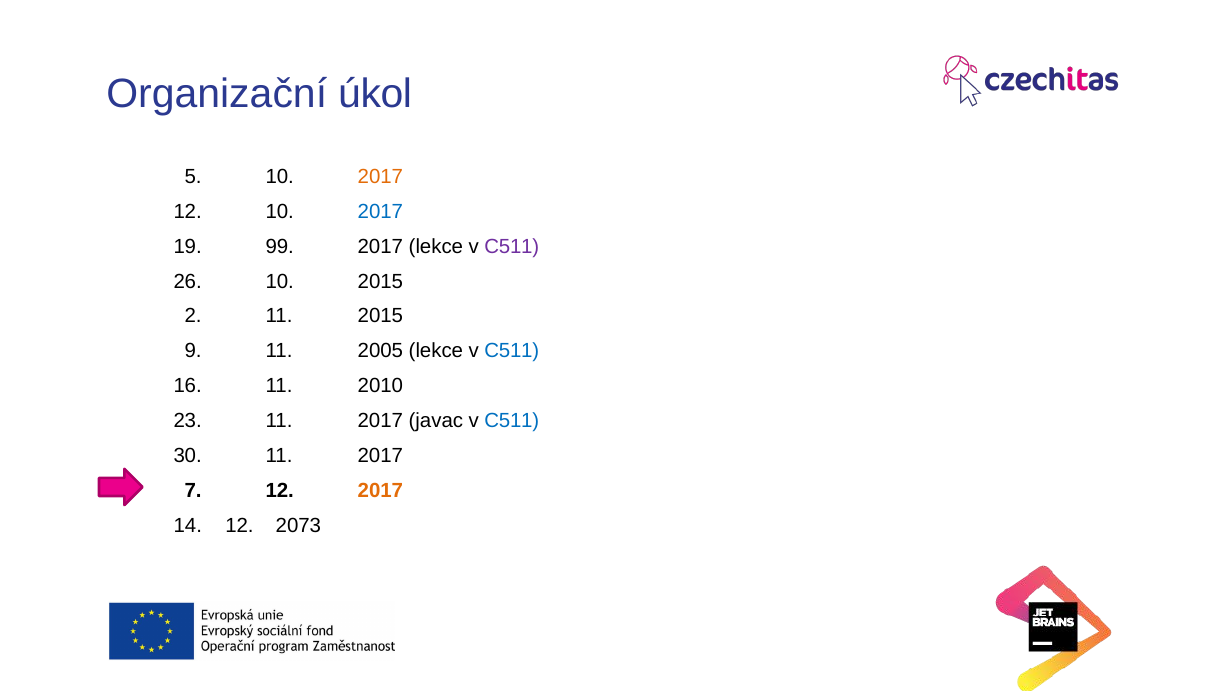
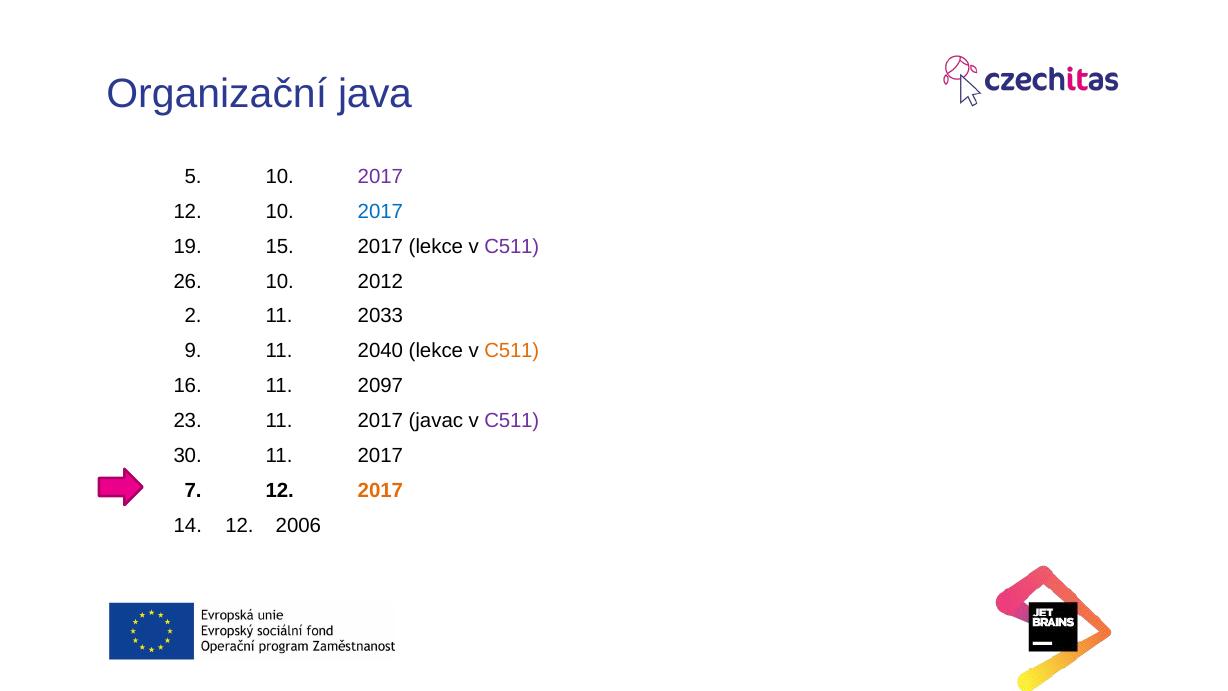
úkol: úkol -> java
2017 at (380, 177) colour: orange -> purple
99: 99 -> 15
10 2015: 2015 -> 2012
11 2015: 2015 -> 2033
2005: 2005 -> 2040
C511 at (512, 351) colour: blue -> orange
2010: 2010 -> 2097
C511 at (512, 421) colour: blue -> purple
2073: 2073 -> 2006
